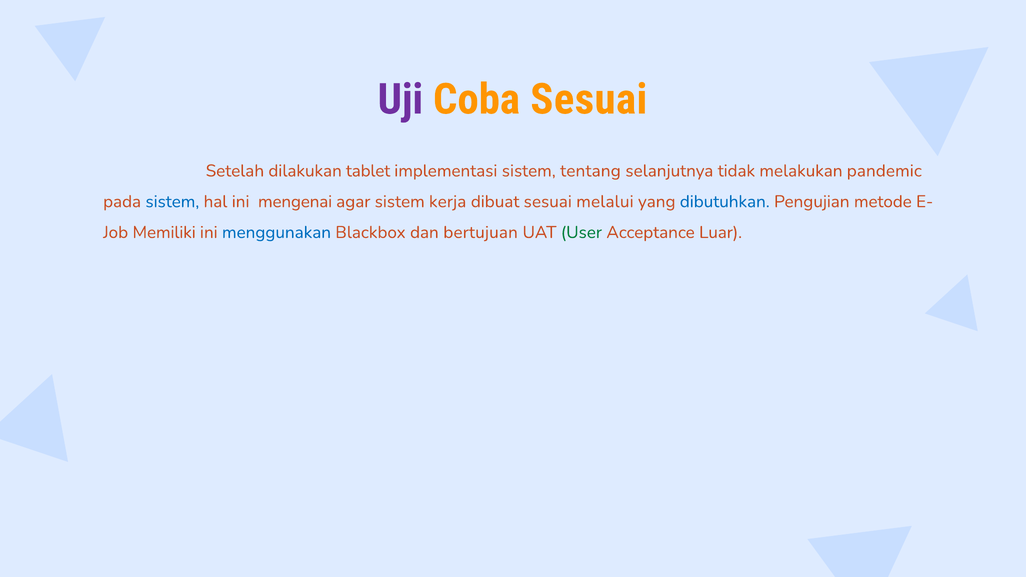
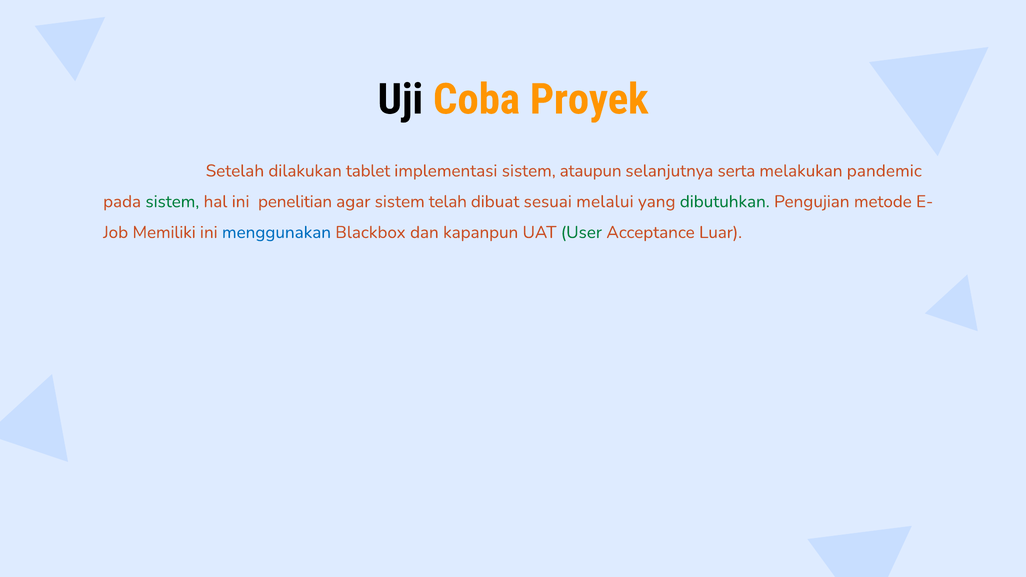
Uji colour: purple -> black
Coba Sesuai: Sesuai -> Proyek
tentang: tentang -> ataupun
tidak: tidak -> serta
sistem at (172, 202) colour: blue -> green
mengenai: mengenai -> penelitian
kerja: kerja -> telah
dibutuhkan colour: blue -> green
bertujuan: bertujuan -> kapanpun
